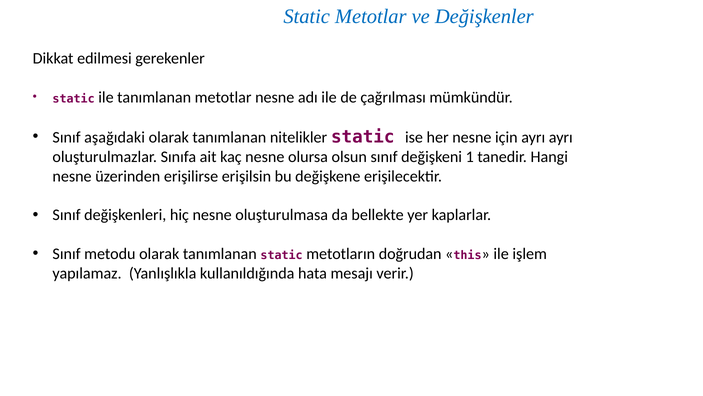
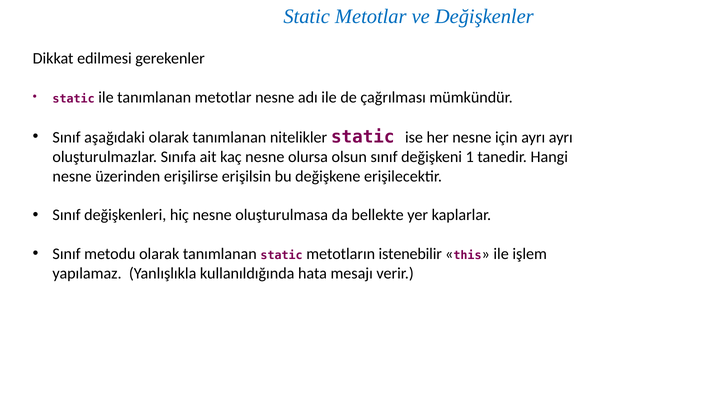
doğrudan: doğrudan -> istenebilir
